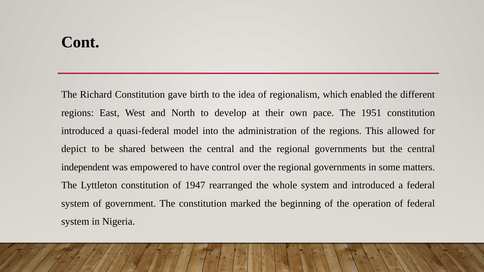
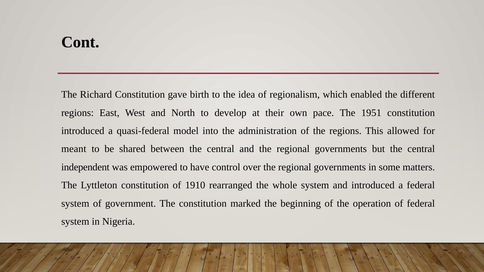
depict: depict -> meant
1947: 1947 -> 1910
